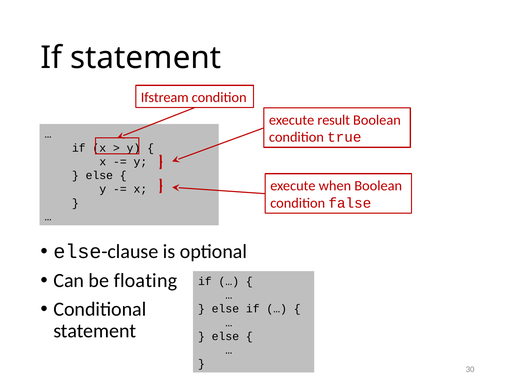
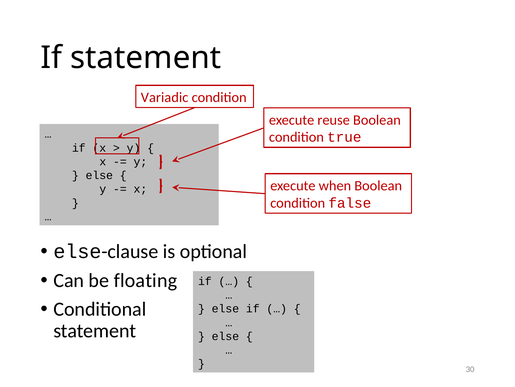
Ifstream: Ifstream -> Variadic
result: result -> reuse
